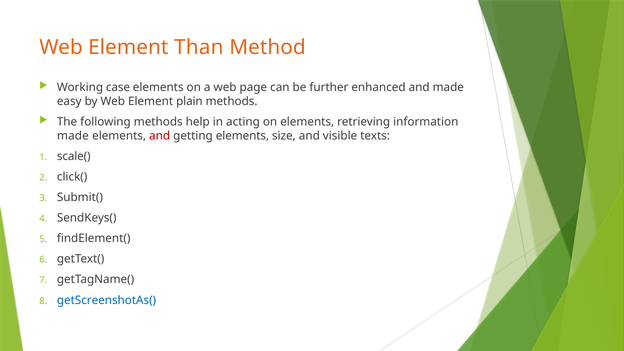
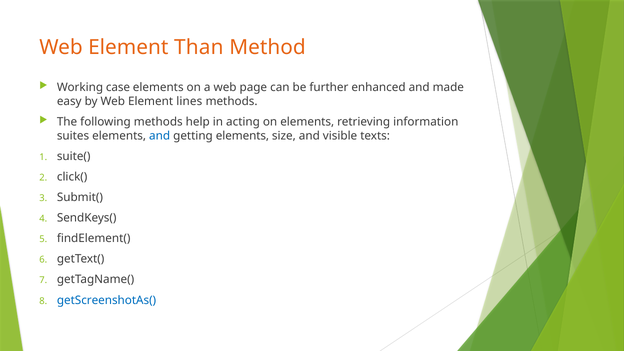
plain: plain -> lines
made at (73, 136): made -> suites
and at (160, 136) colour: red -> blue
scale(: scale( -> suite(
